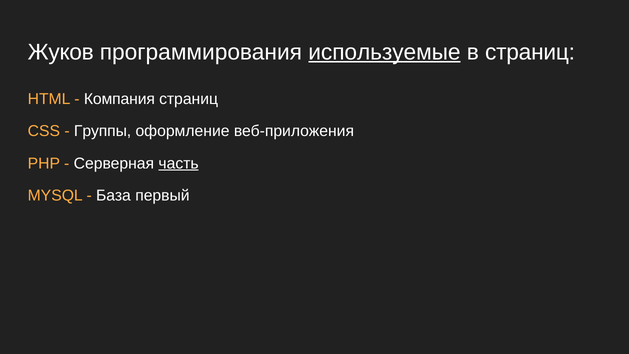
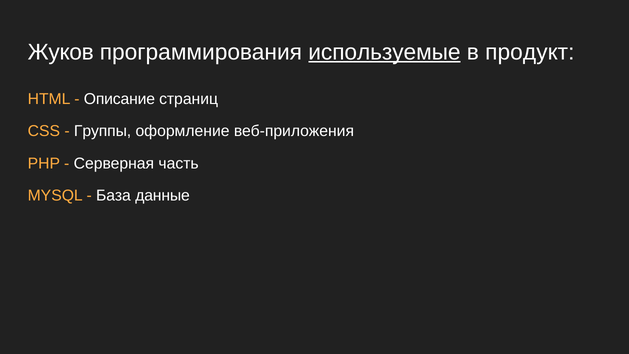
в страниц: страниц -> продукт
Компания: Компания -> Описание
часть underline: present -> none
первый: первый -> данные
